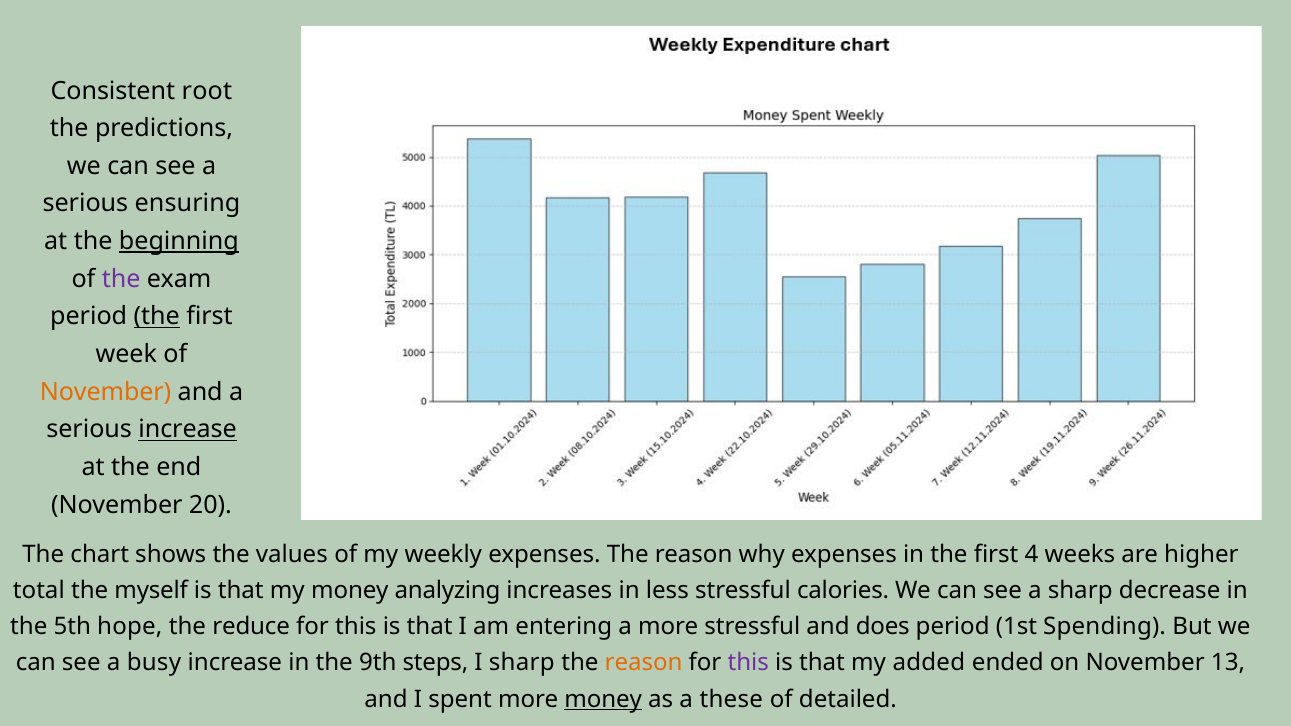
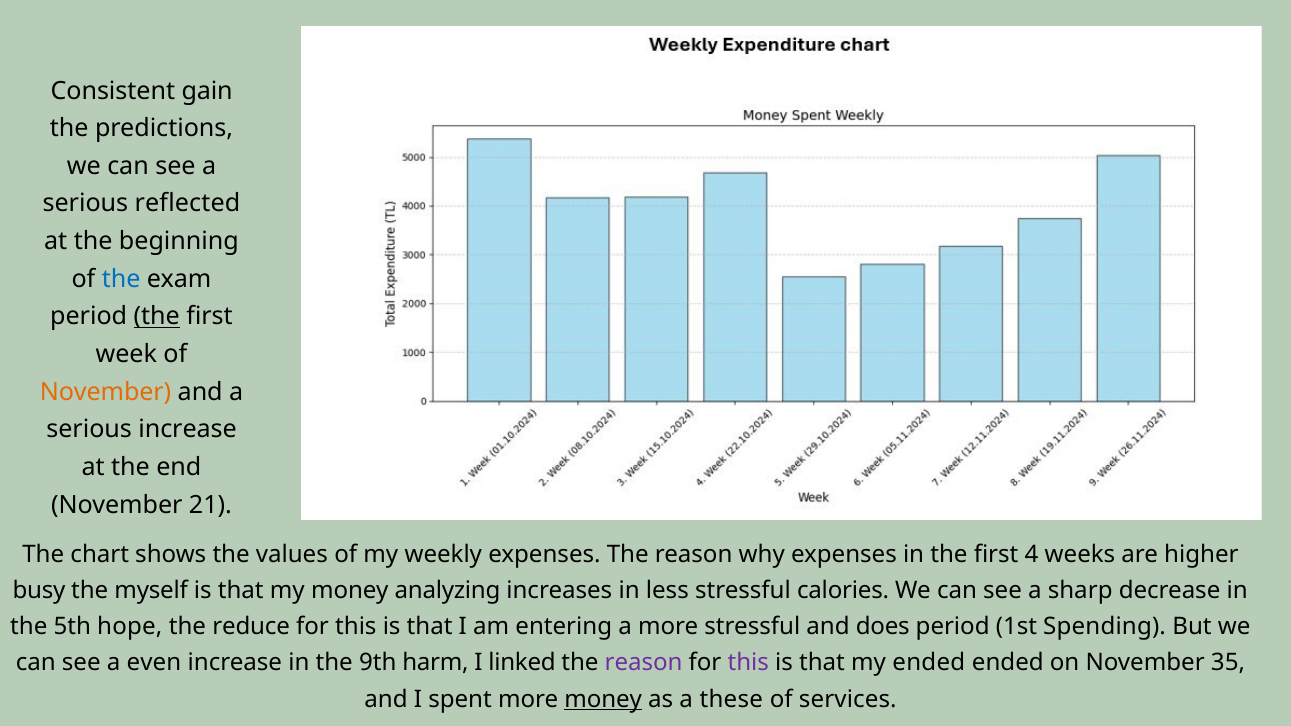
root: root -> gain
ensuring: ensuring -> reflected
beginning underline: present -> none
the at (121, 279) colour: purple -> blue
increase at (188, 430) underline: present -> none
20: 20 -> 21
total: total -> busy
busy: busy -> even
steps: steps -> harm
I sharp: sharp -> linked
reason at (644, 663) colour: orange -> purple
my added: added -> ended
13: 13 -> 35
detailed: detailed -> services
